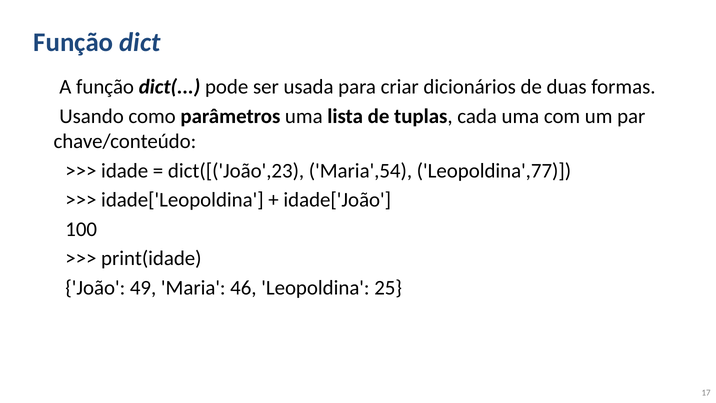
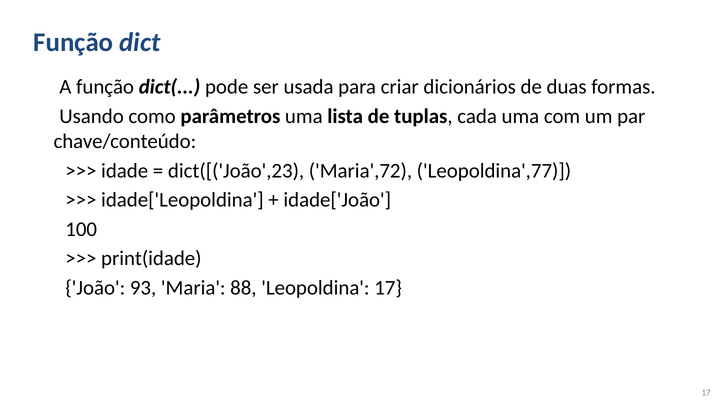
Maria',54: Maria',54 -> Maria',72
49: 49 -> 93
46: 46 -> 88
Leopoldina 25: 25 -> 17
